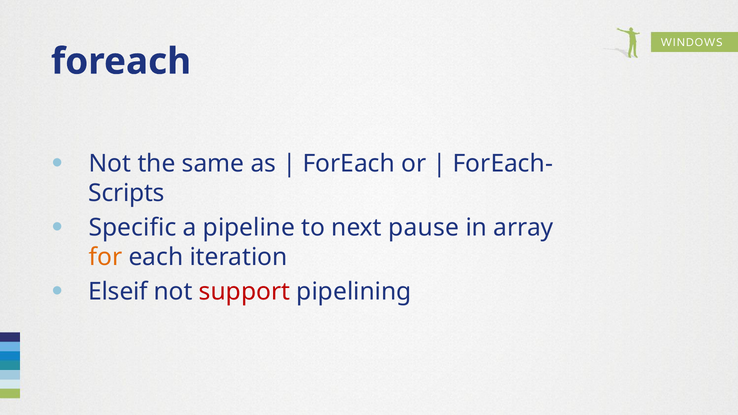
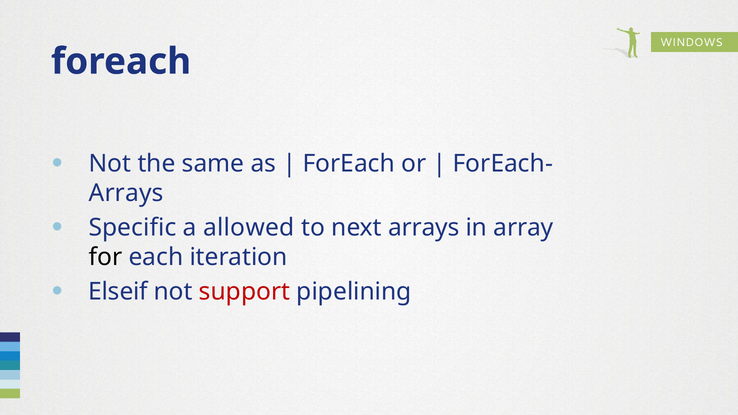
Scripts at (126, 193): Scripts -> Arrays
pipeline: pipeline -> allowed
next pause: pause -> arrays
for colour: orange -> black
